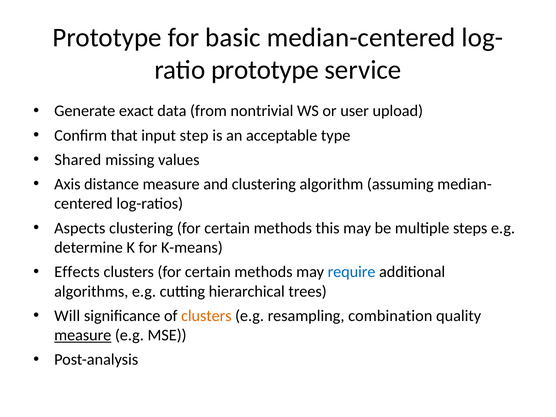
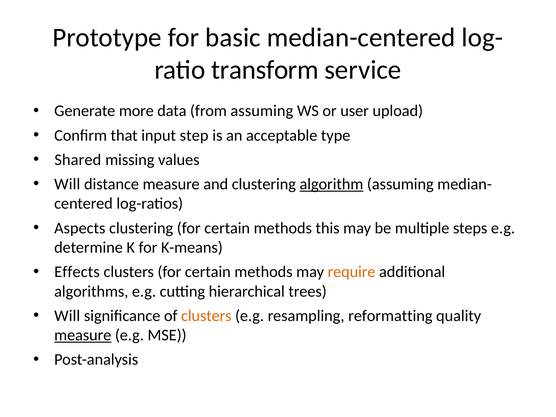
prototype at (265, 70): prototype -> transform
exact: exact -> more
from nontrivial: nontrivial -> assuming
Axis at (67, 184): Axis -> Will
algorithm underline: none -> present
require colour: blue -> orange
combination: combination -> reformatting
